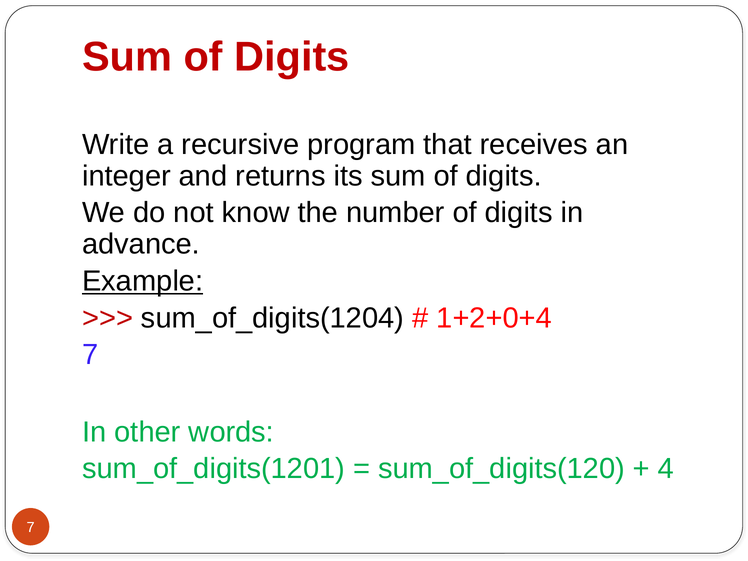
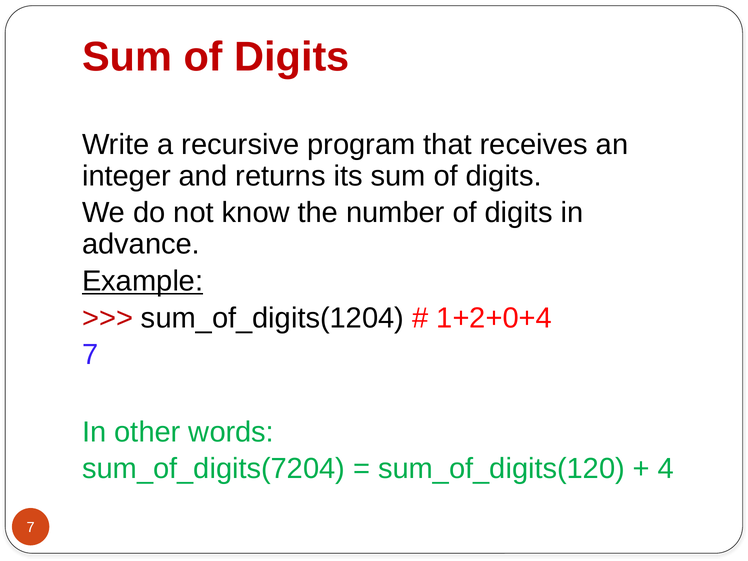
sum_of_digits(1201: sum_of_digits(1201 -> sum_of_digits(7204
